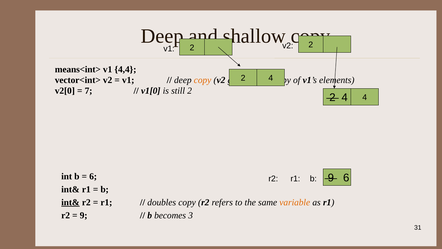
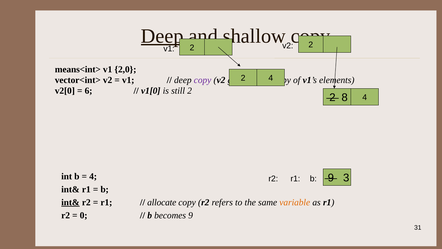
Deep at (162, 36) underline: none -> present
4,4: 4,4 -> 2,0
copy at (203, 80) colour: orange -> purple
7: 7 -> 6
4 at (345, 97): 4 -> 8
6 at (93, 176): 6 -> 4
9 6: 6 -> 3
doubles: doubles -> allocate
9 at (84, 215): 9 -> 0
becomes 3: 3 -> 9
